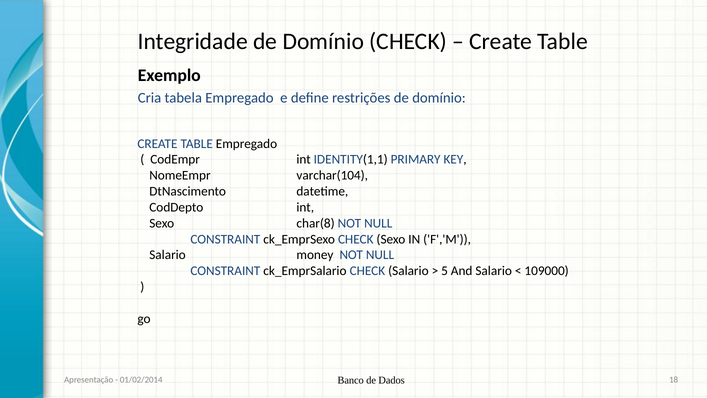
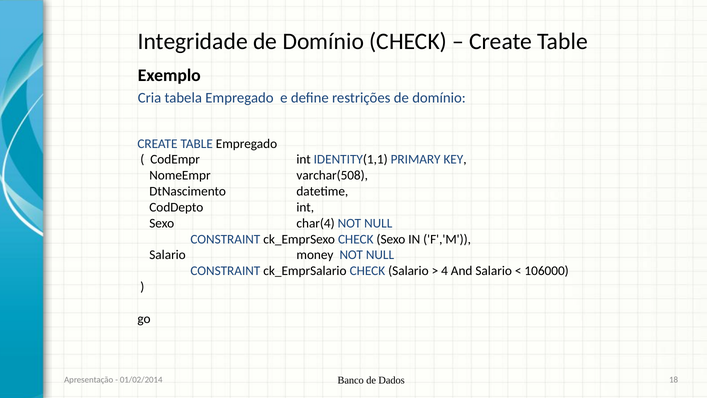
varchar(104: varchar(104 -> varchar(508
char(8: char(8 -> char(4
5: 5 -> 4
109000: 109000 -> 106000
